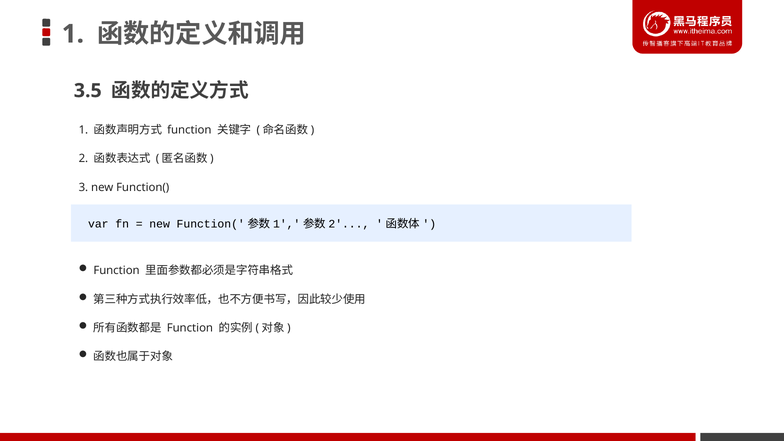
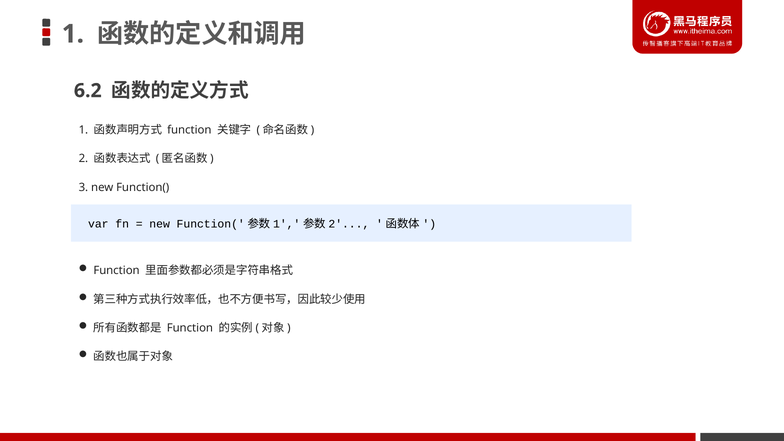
3.5: 3.5 -> 6.2
